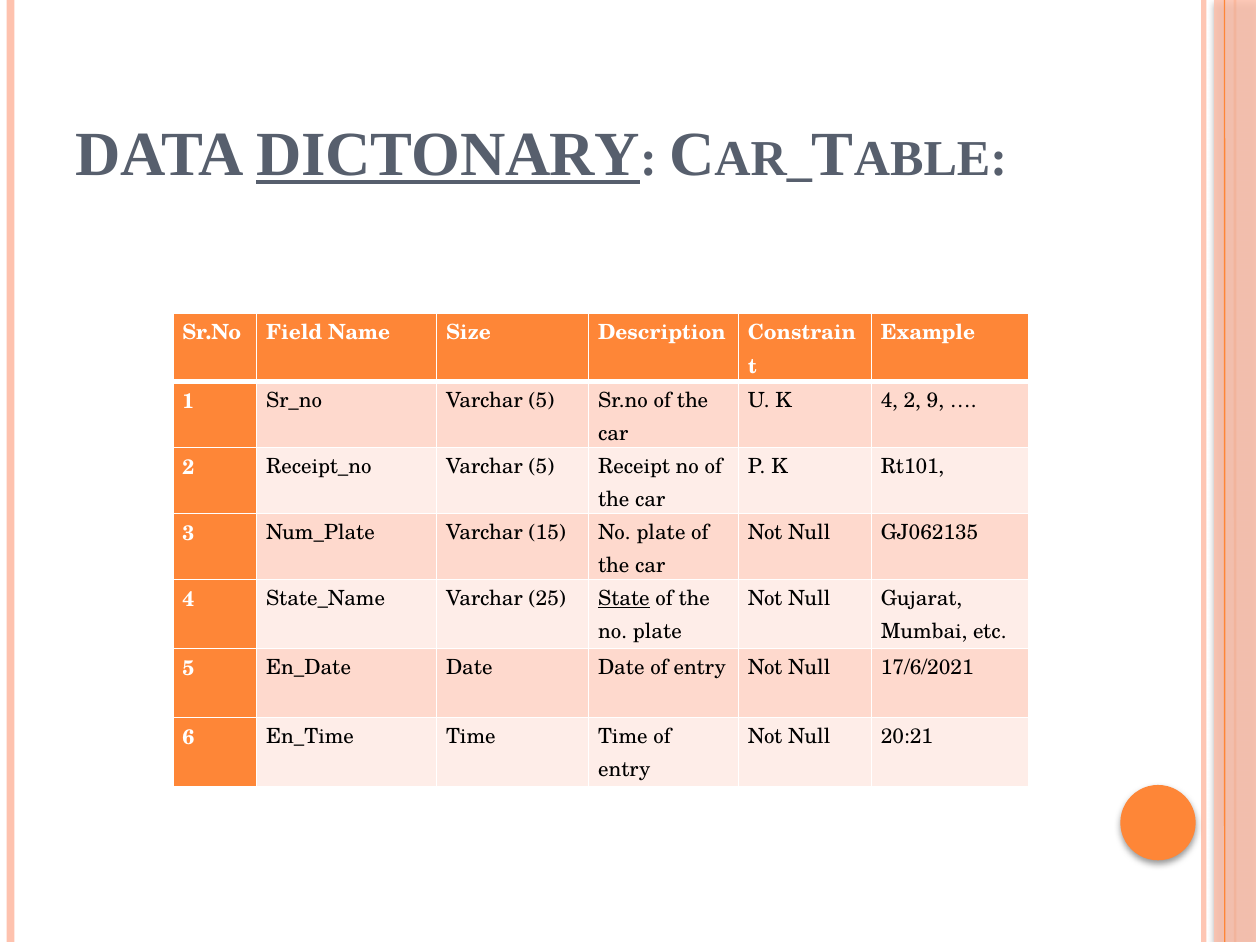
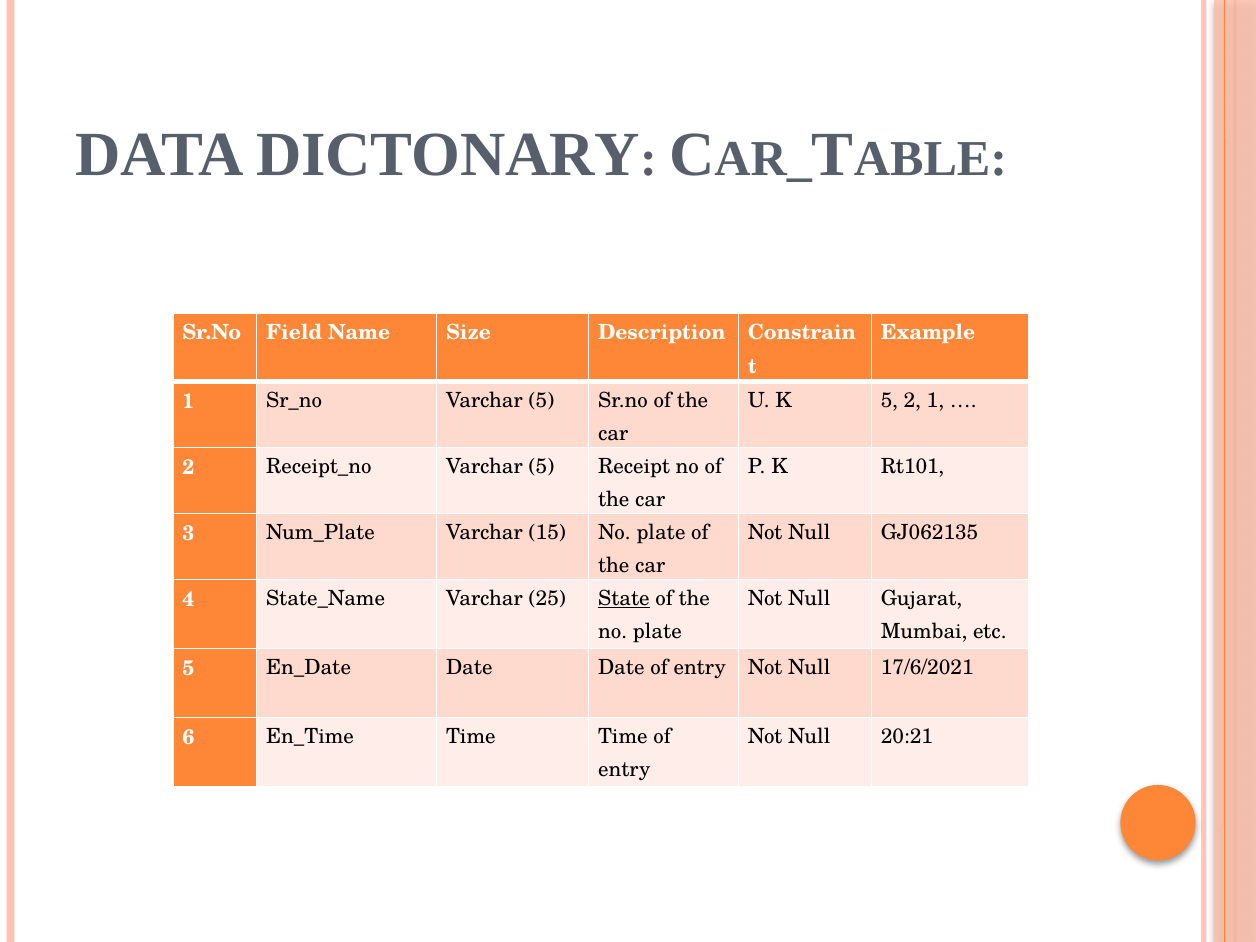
DICTONARY underline: present -> none
K 4: 4 -> 5
2 9: 9 -> 1
